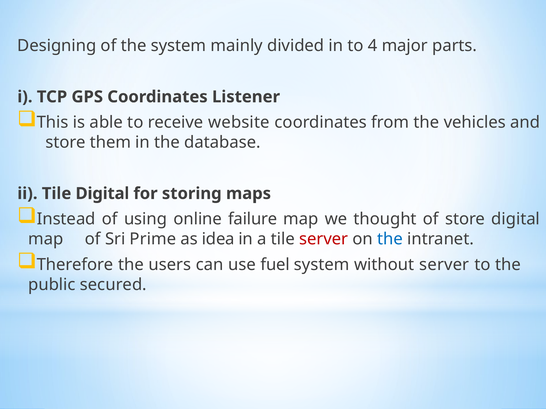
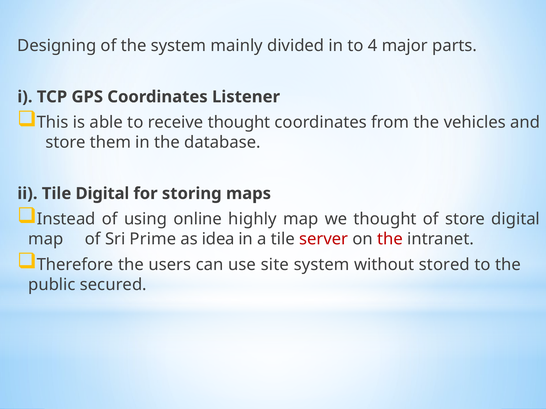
receive website: website -> thought
failure: failure -> highly
the at (390, 239) colour: blue -> red
fuel: fuel -> site
without server: server -> stored
